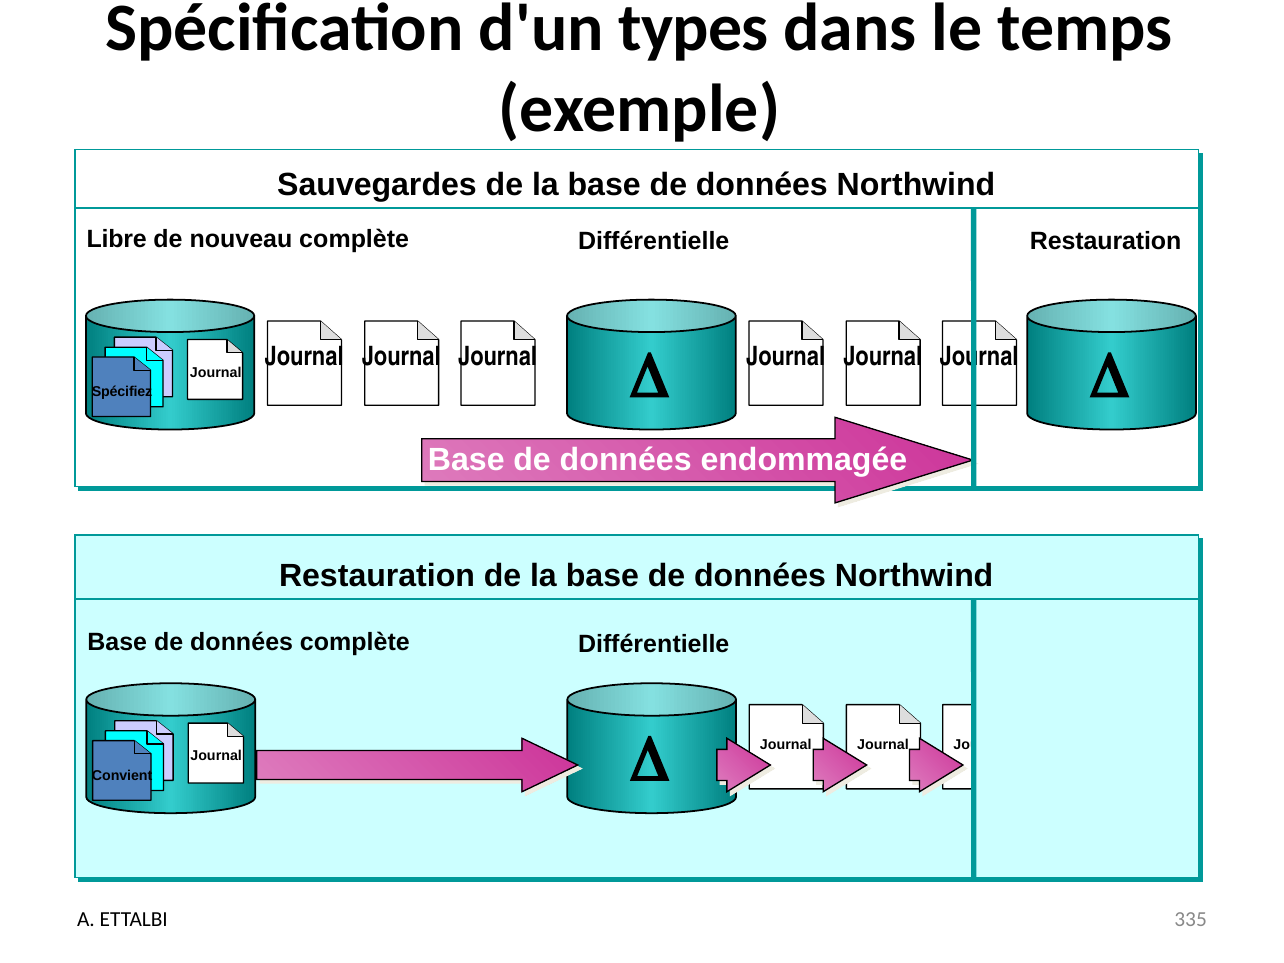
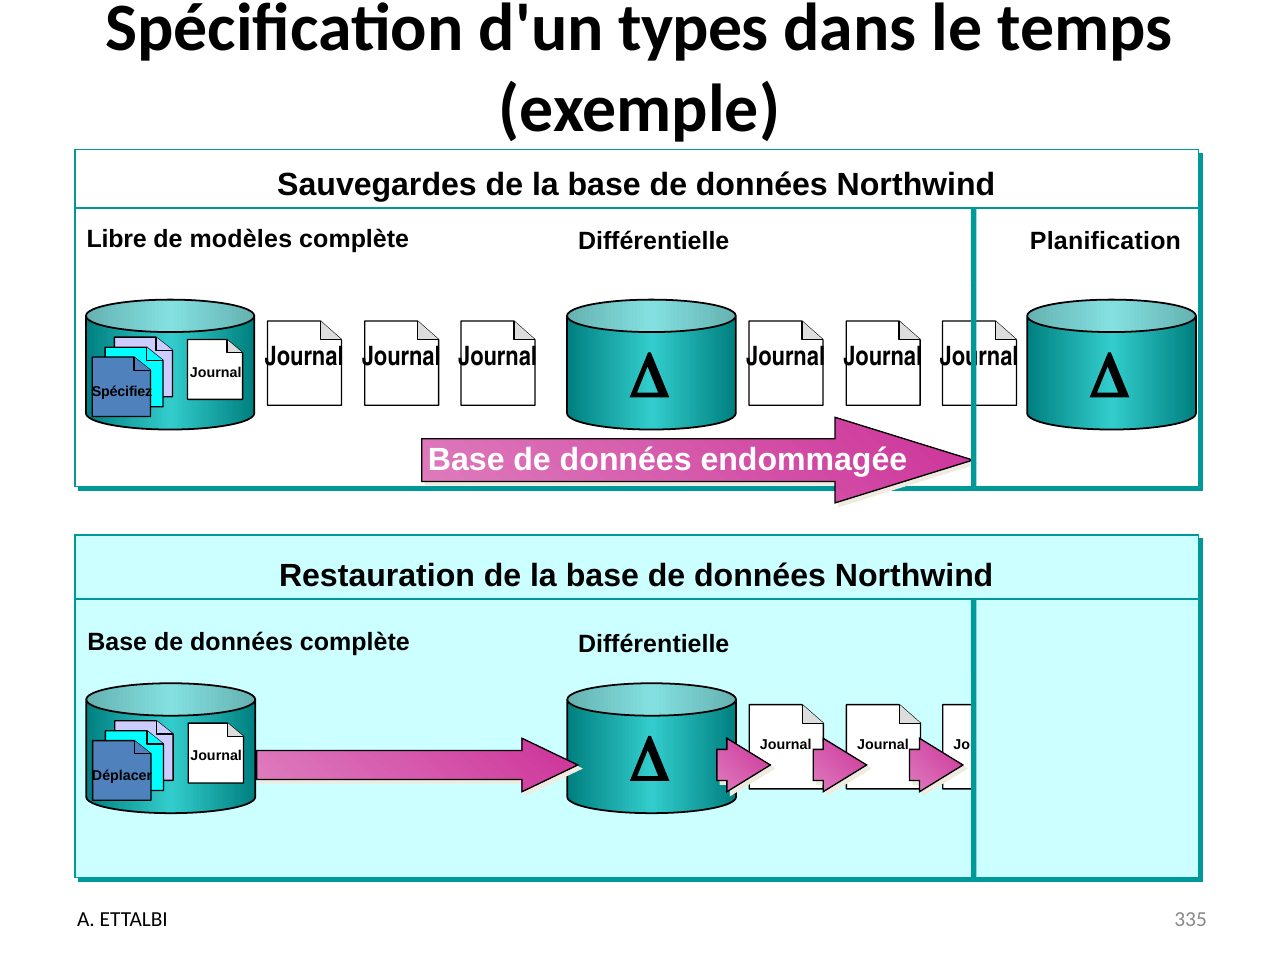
nouveau: nouveau -> modèles
Restauration at (1106, 241): Restauration -> Planification
Convient: Convient -> Déplacer
